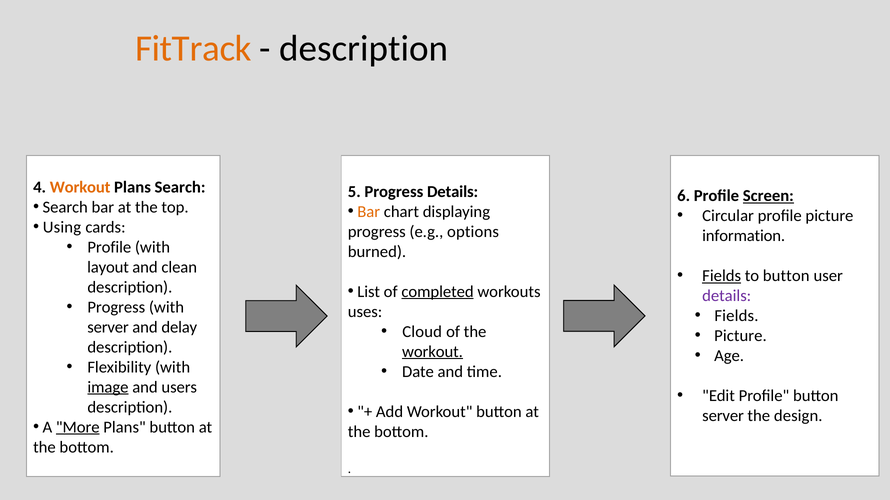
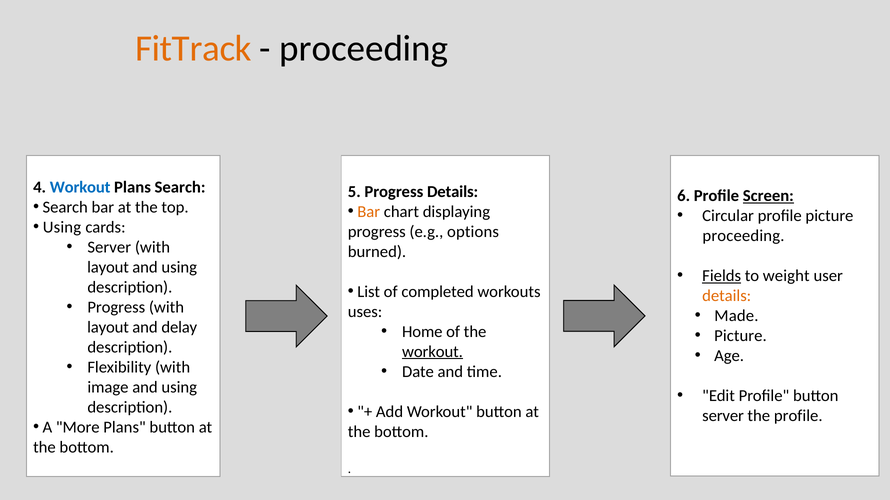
description at (364, 49): description -> proceeding
Workout at (80, 187) colour: orange -> blue
information at (744, 236): information -> proceeding
Profile at (109, 247): Profile -> Server
clean at (179, 267): clean -> using
to button: button -> weight
completed underline: present -> none
details at (727, 296) colour: purple -> orange
Fields at (736, 316): Fields -> Made
server at (108, 327): server -> layout
Cloud: Cloud -> Home
image underline: present -> none
users at (179, 388): users -> using
the design: design -> profile
More underline: present -> none
